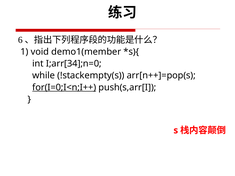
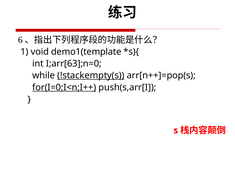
demo1(member: demo1(member -> demo1(template
I;arr[34];n=0: I;arr[34];n=0 -> I;arr[63];n=0
!stackempty(s underline: none -> present
